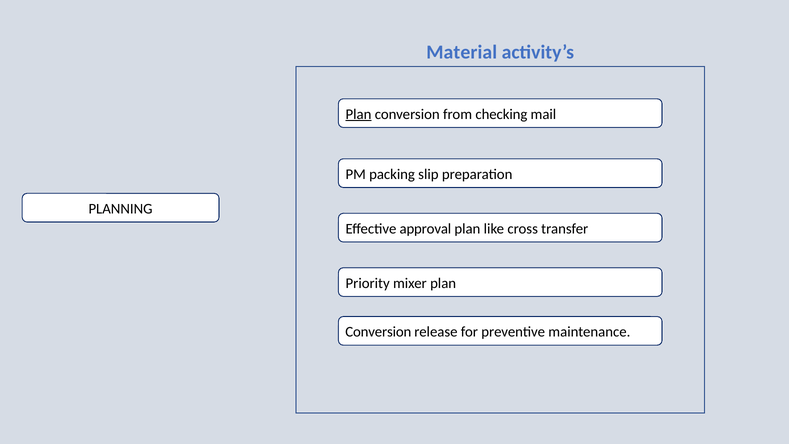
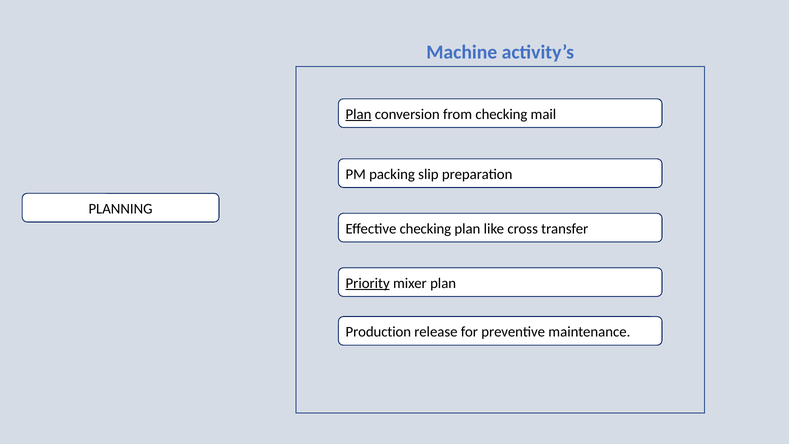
Material: Material -> Machine
Effective approval: approval -> checking
Priority underline: none -> present
Conversion at (378, 332): Conversion -> Production
